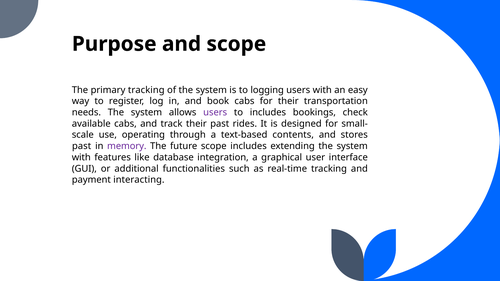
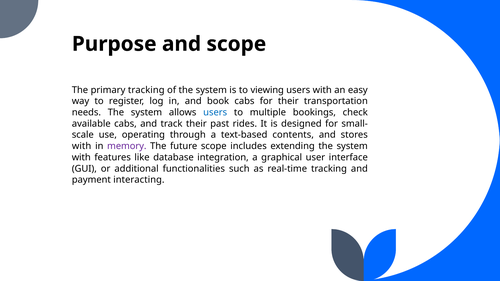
logging: logging -> viewing
users at (215, 112) colour: purple -> blue
to includes: includes -> multiple
past at (82, 146): past -> with
